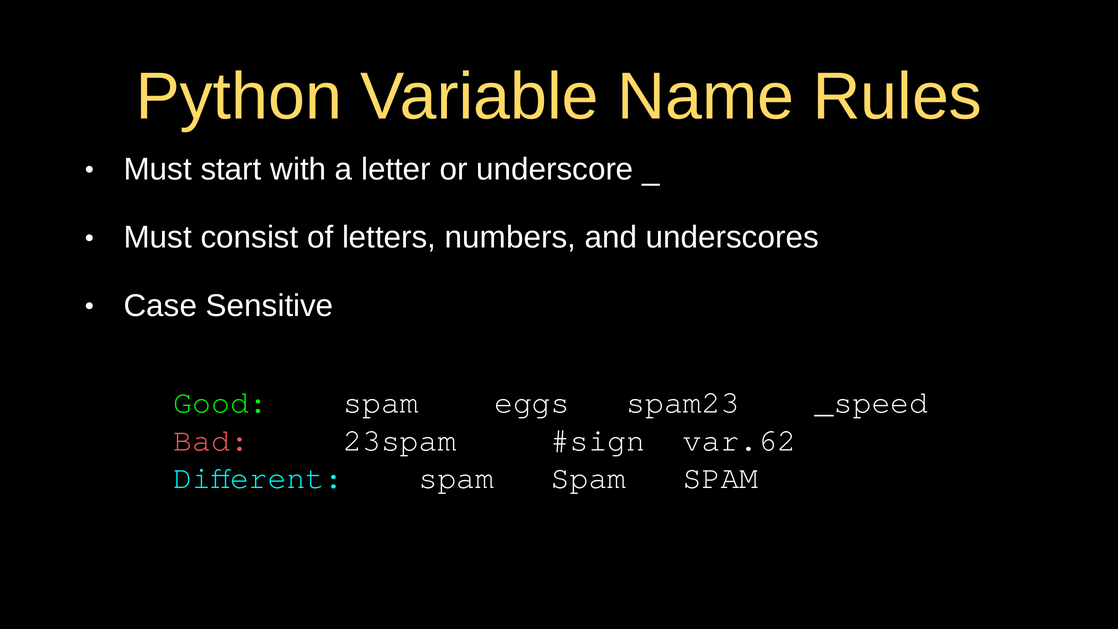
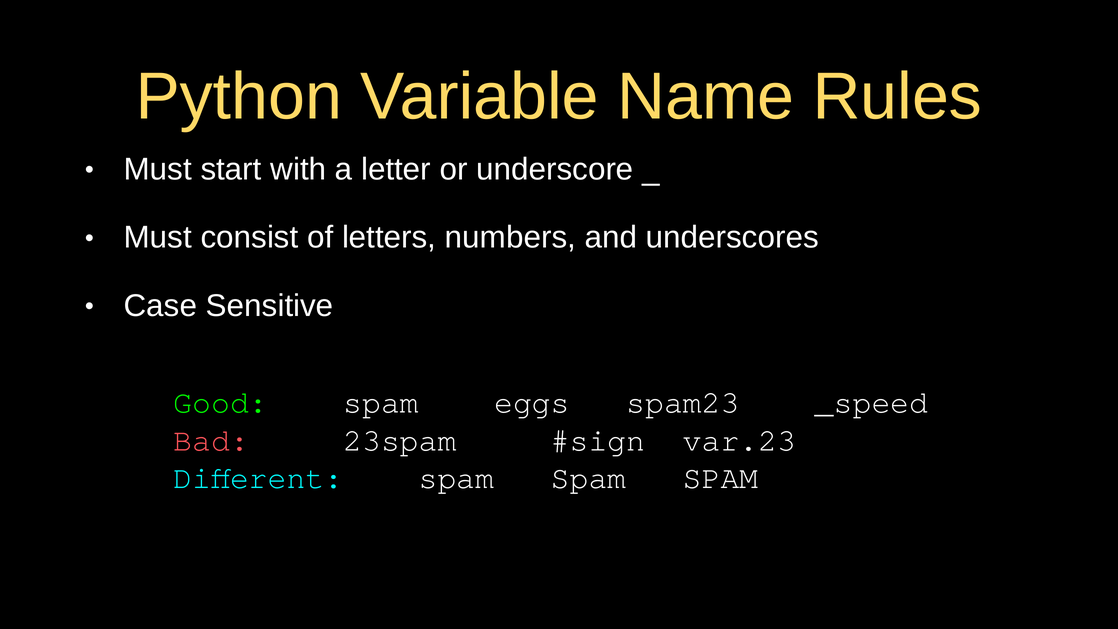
var.62: var.62 -> var.23
